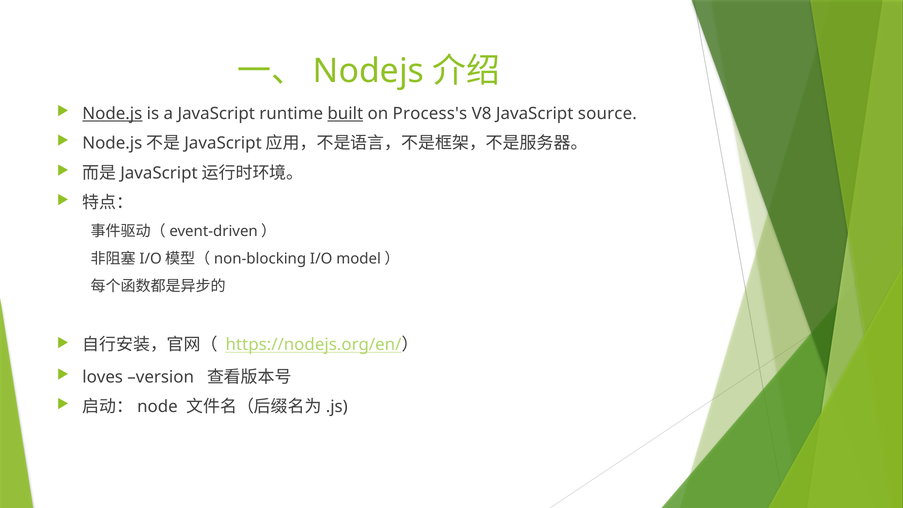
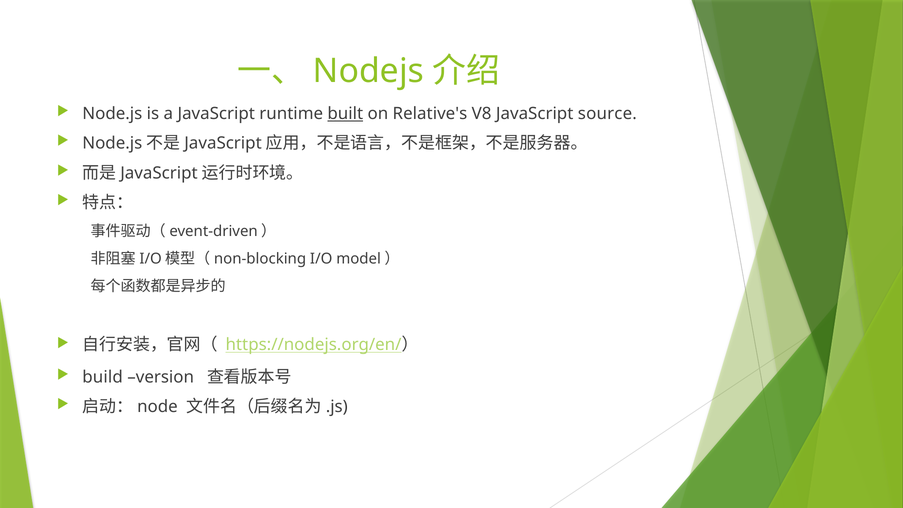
Node.js underline: present -> none
Process's: Process's -> Relative's
loves: loves -> build
